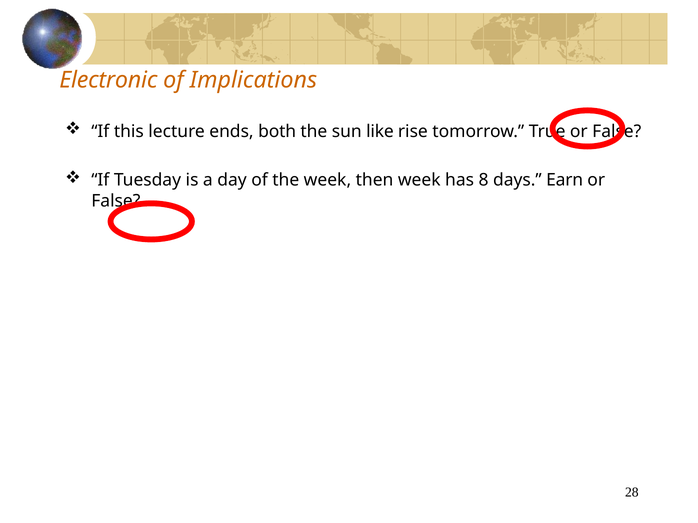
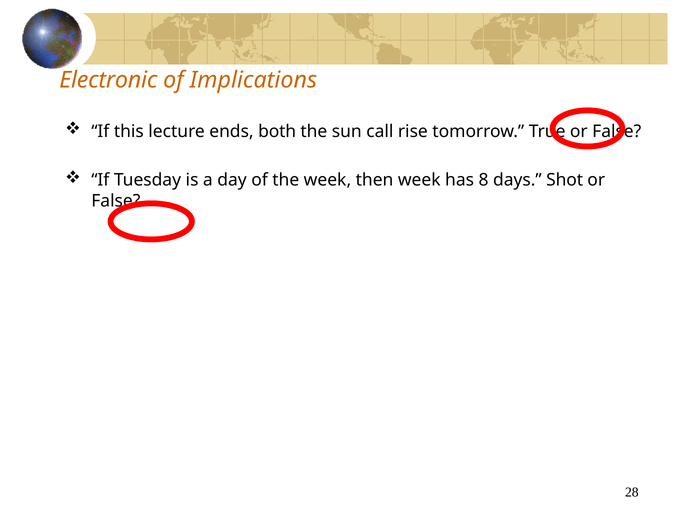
like: like -> call
Earn: Earn -> Shot
